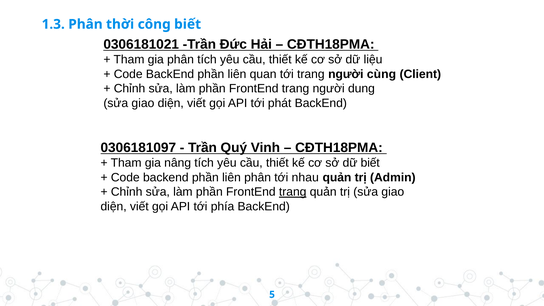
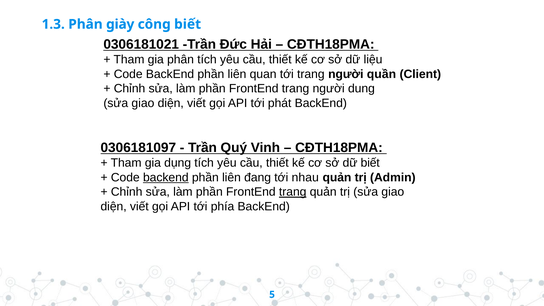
thời: thời -> giày
cùng: cùng -> quần
nâng: nâng -> dụng
backend at (166, 177) underline: none -> present
liên phân: phân -> đang
